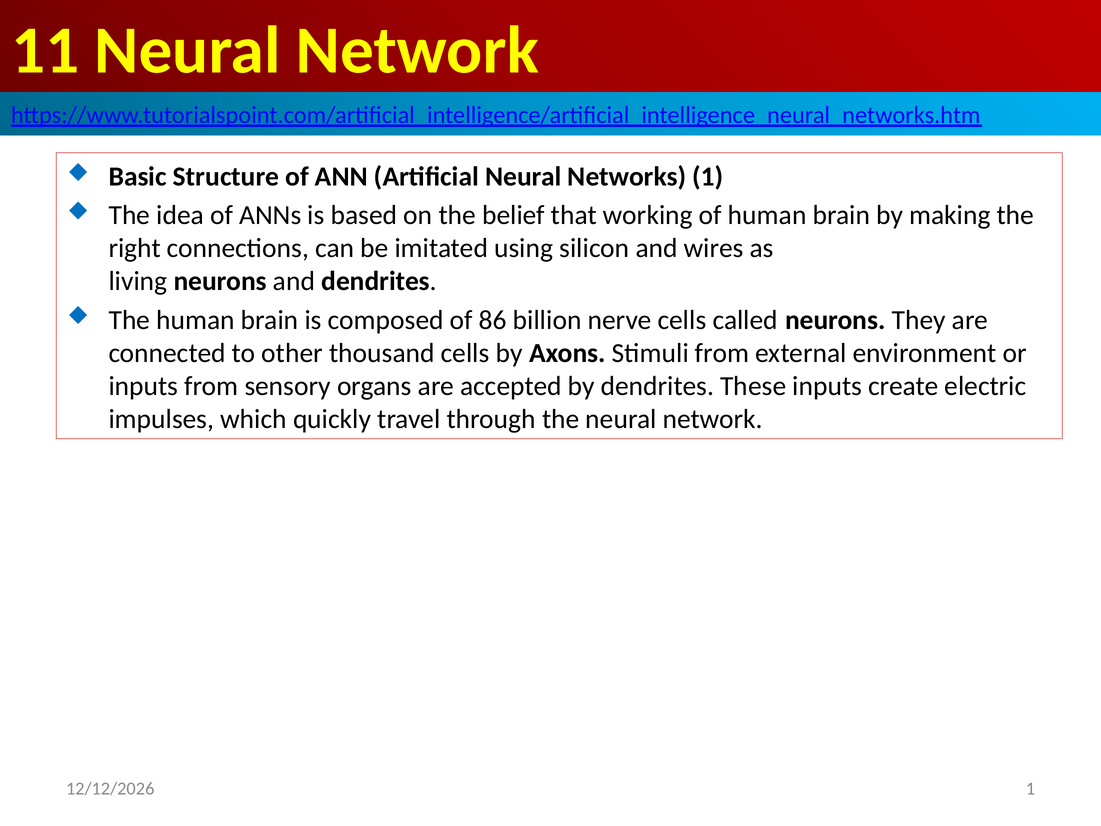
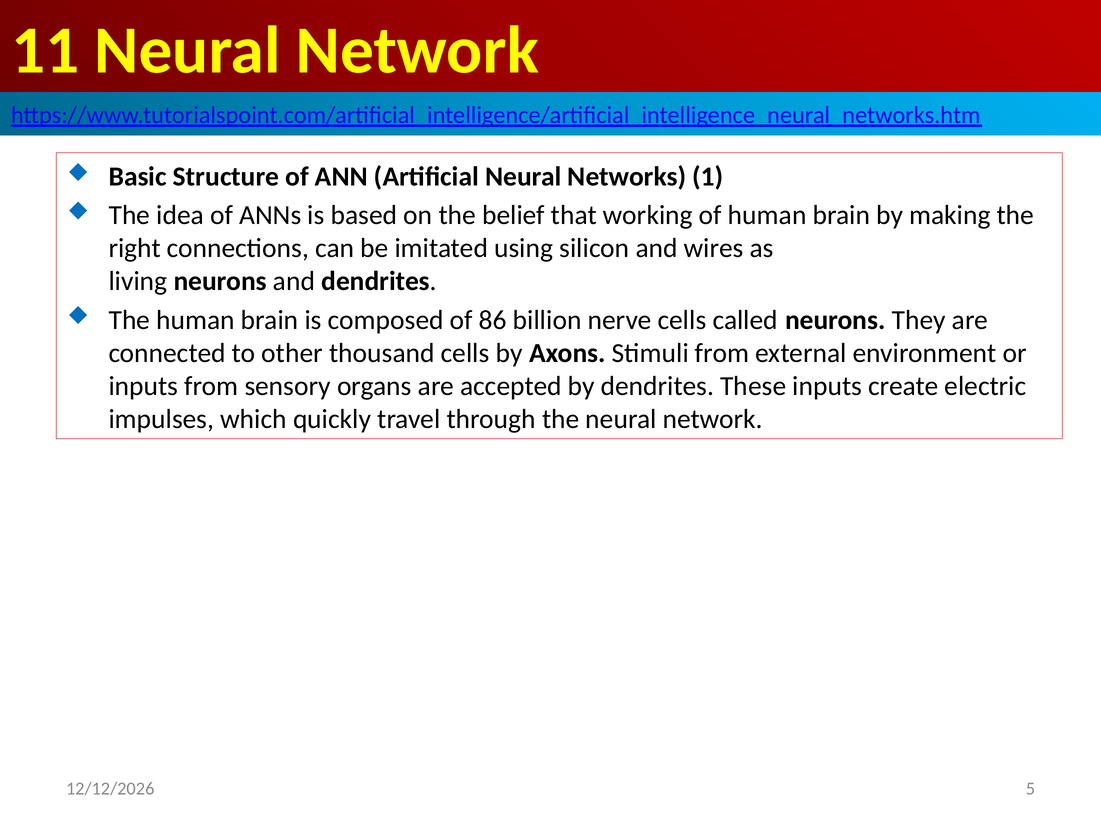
1 at (1030, 788): 1 -> 5
